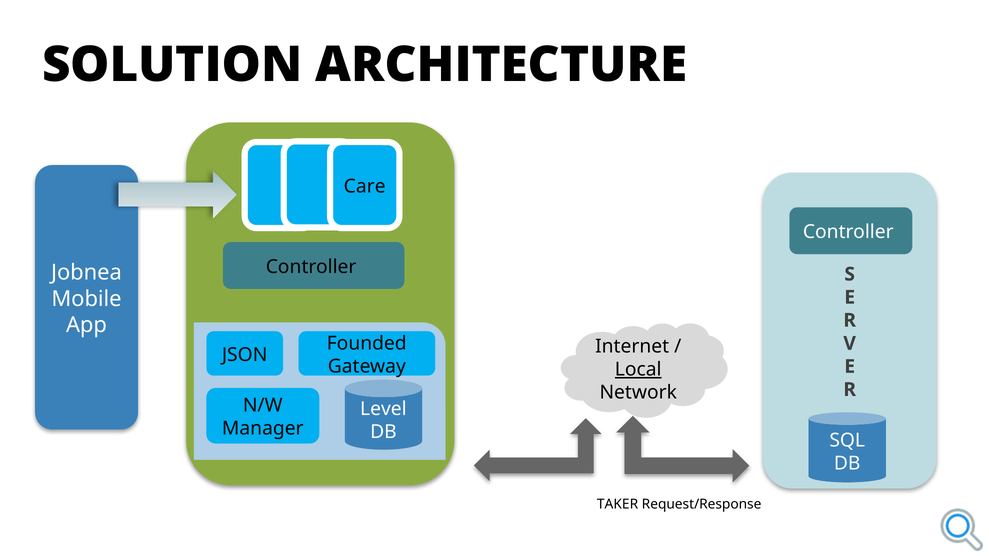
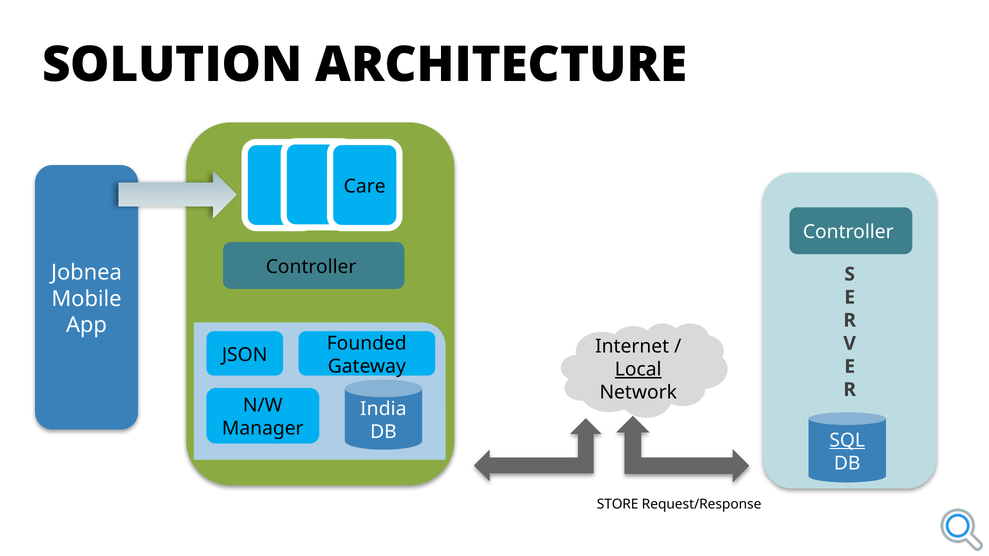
Level: Level -> India
SQL underline: none -> present
TAKER: TAKER -> STORE
